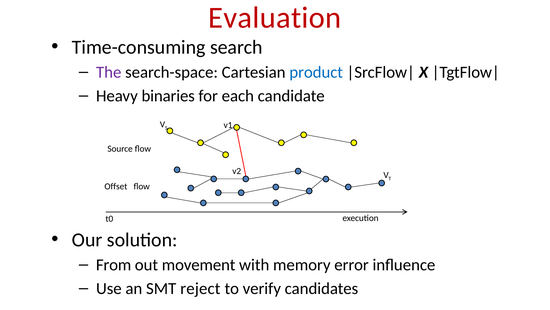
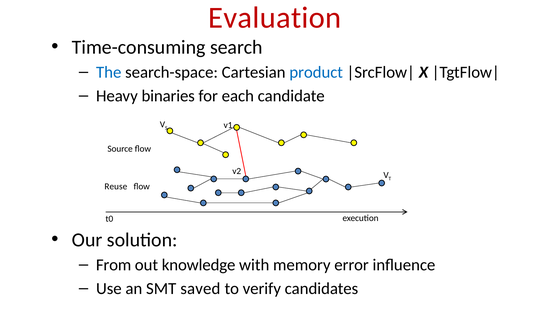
The colour: purple -> blue
Offset: Offset -> Reuse
movement: movement -> knowledge
reject: reject -> saved
